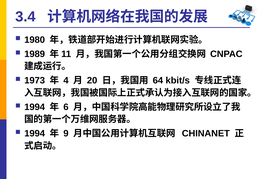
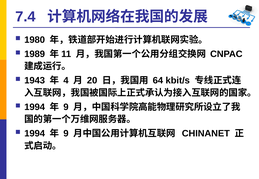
3.4: 3.4 -> 7.4
1973: 1973 -> 1943
6 at (66, 107): 6 -> 9
